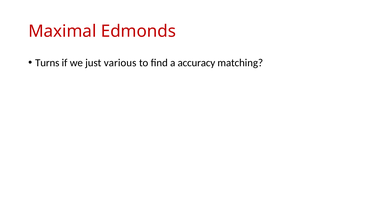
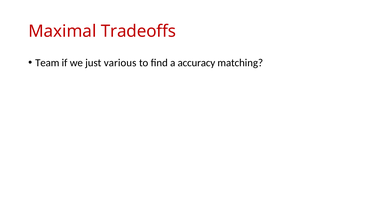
Edmonds: Edmonds -> Tradeoffs
Turns: Turns -> Team
